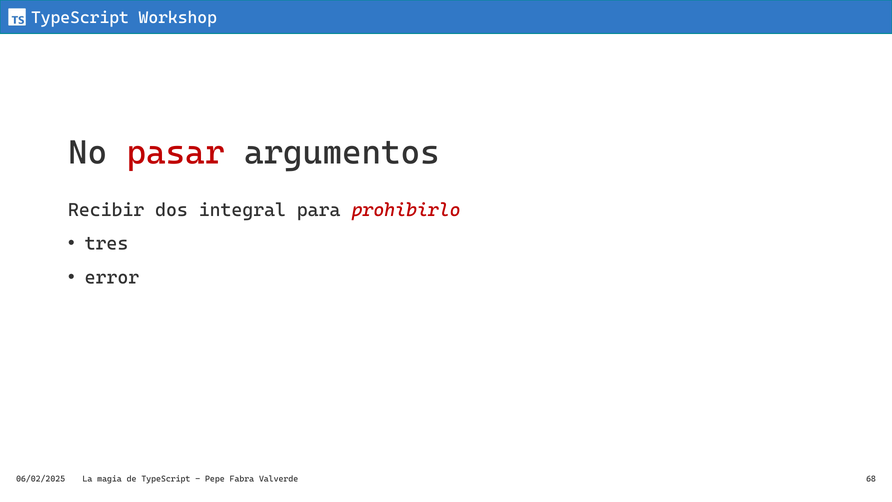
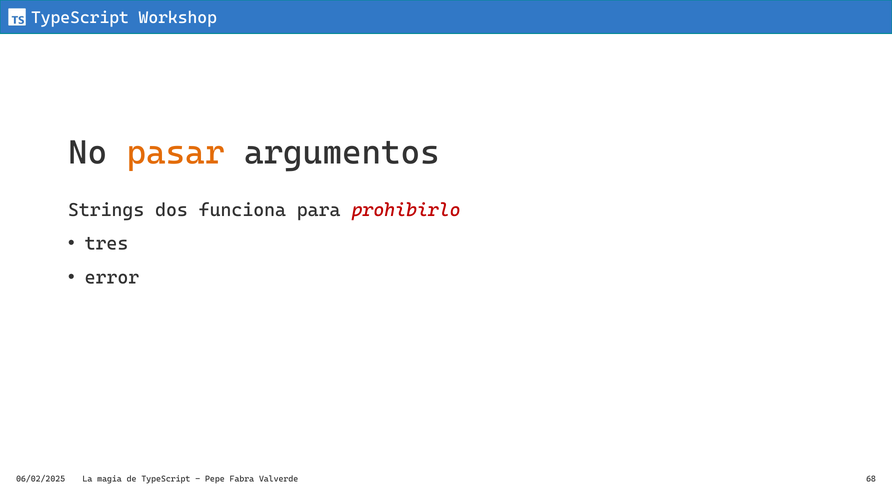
pasar colour: red -> orange
Recibir: Recibir -> Strings
integral: integral -> funciona
